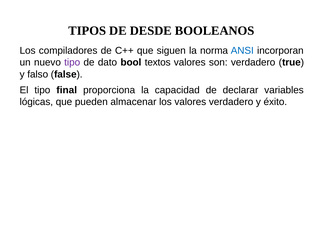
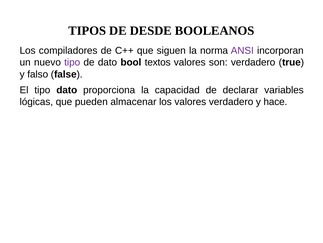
ANSI colour: blue -> purple
tipo final: final -> dato
éxito: éxito -> hace
